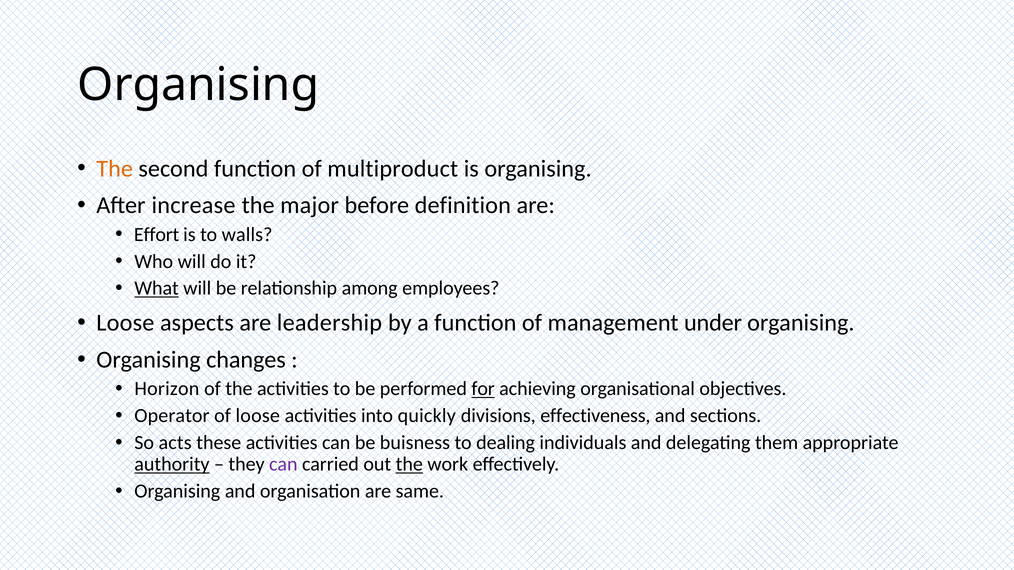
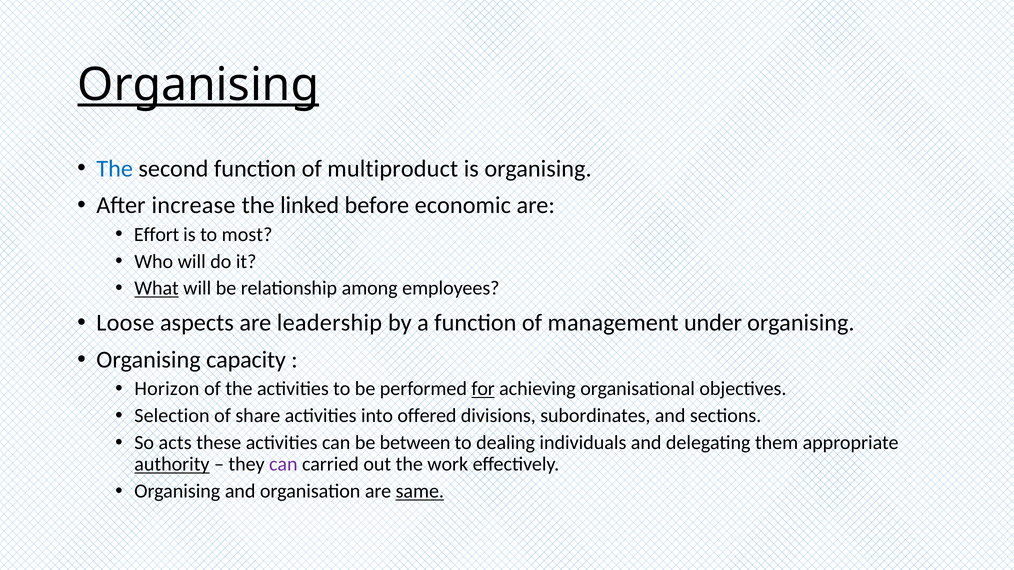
Organising at (198, 85) underline: none -> present
The at (115, 169) colour: orange -> blue
major: major -> linked
definition: definition -> economic
walls: walls -> most
changes: changes -> capacity
Operator: Operator -> Selection
of loose: loose -> share
quickly: quickly -> offered
effectiveness: effectiveness -> subordinates
buisness: buisness -> between
the at (409, 465) underline: present -> none
same underline: none -> present
